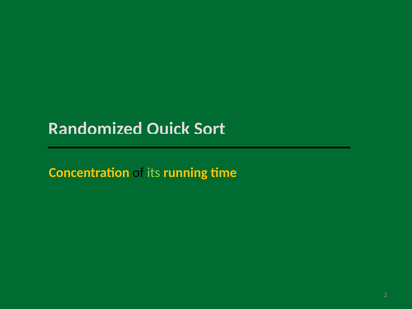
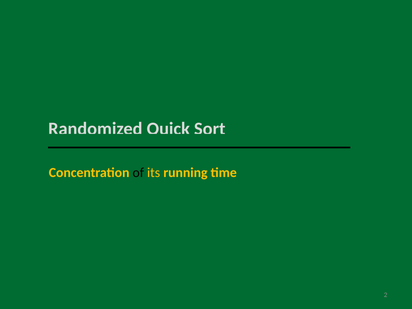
its colour: light green -> yellow
